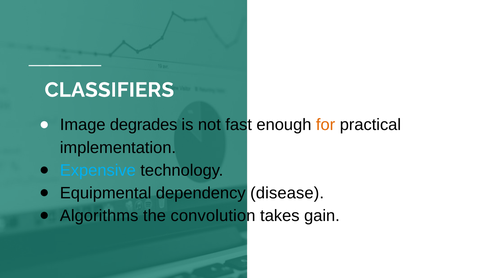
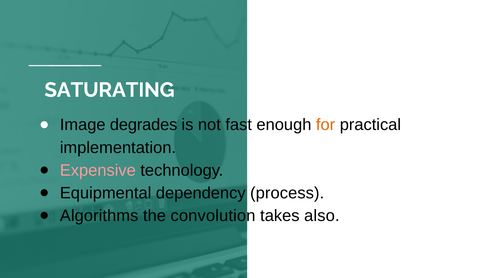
CLASSIFIERS: CLASSIFIERS -> SATURATING
Expensive colour: light blue -> pink
disease: disease -> process
gain: gain -> also
